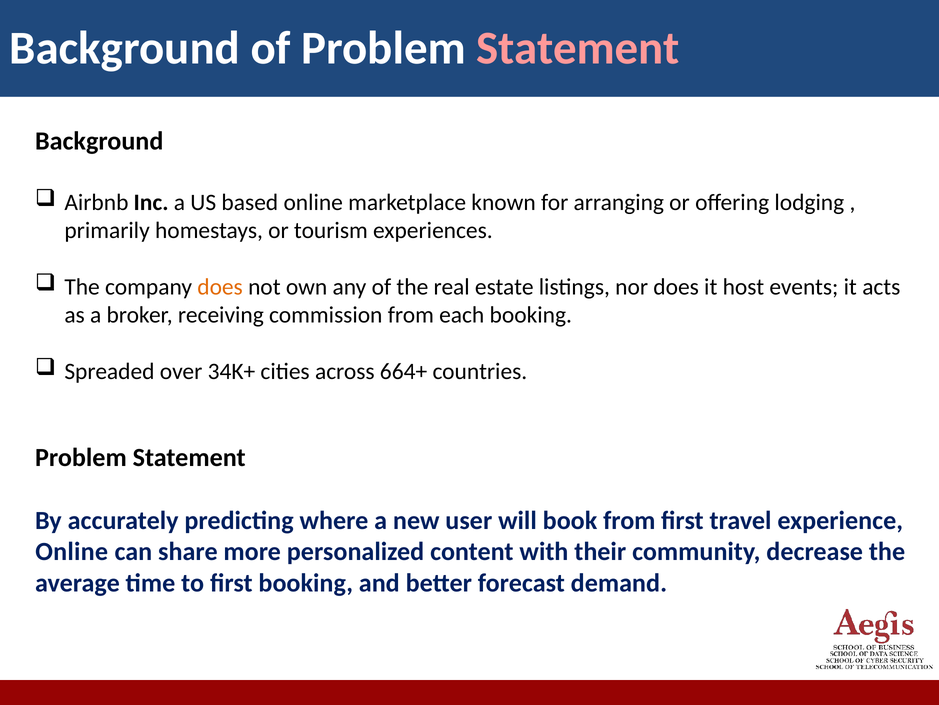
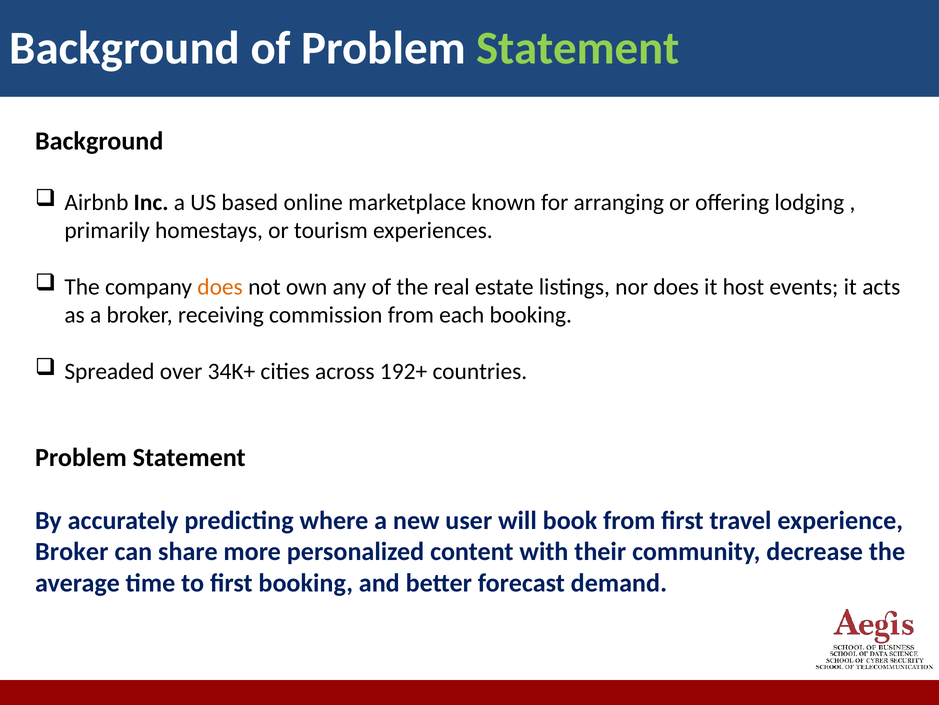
Statement at (578, 48) colour: pink -> light green
664+: 664+ -> 192+
Online at (72, 551): Online -> Broker
